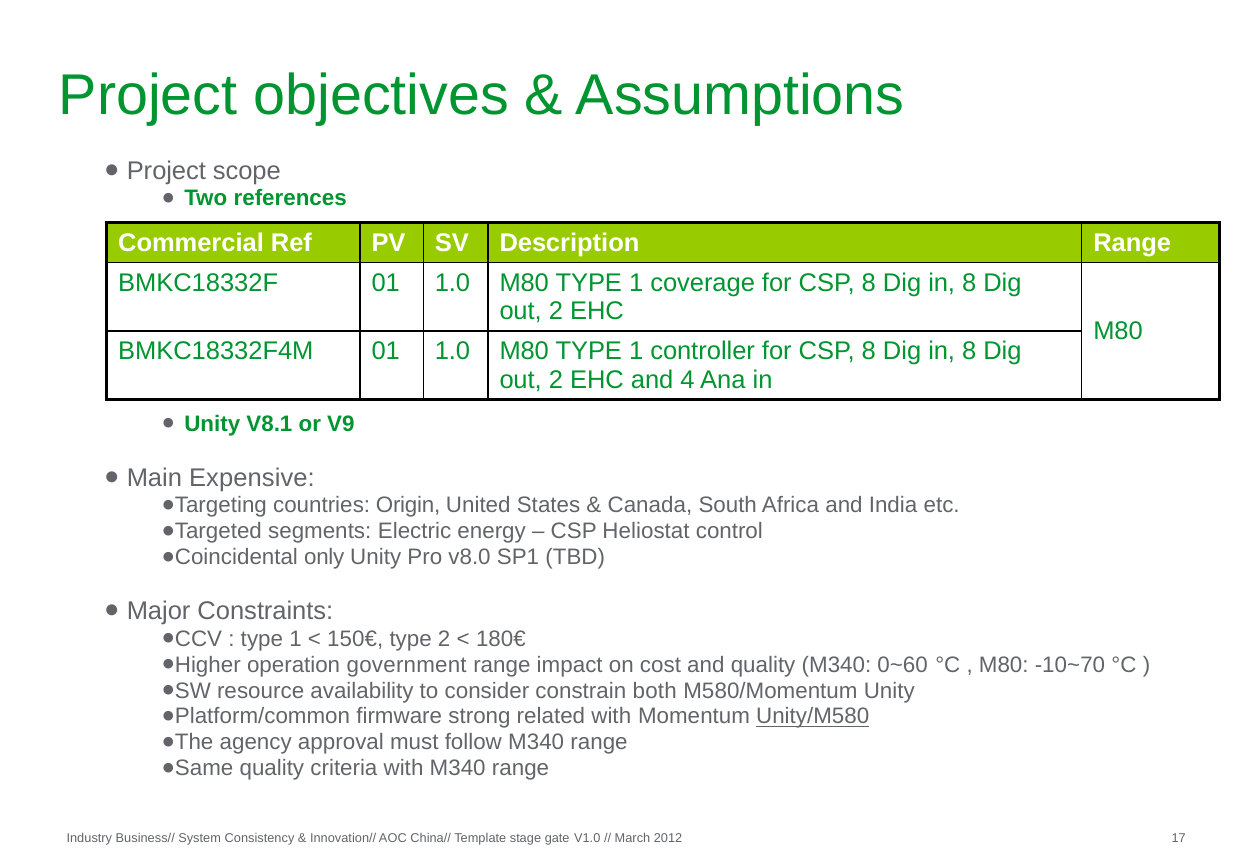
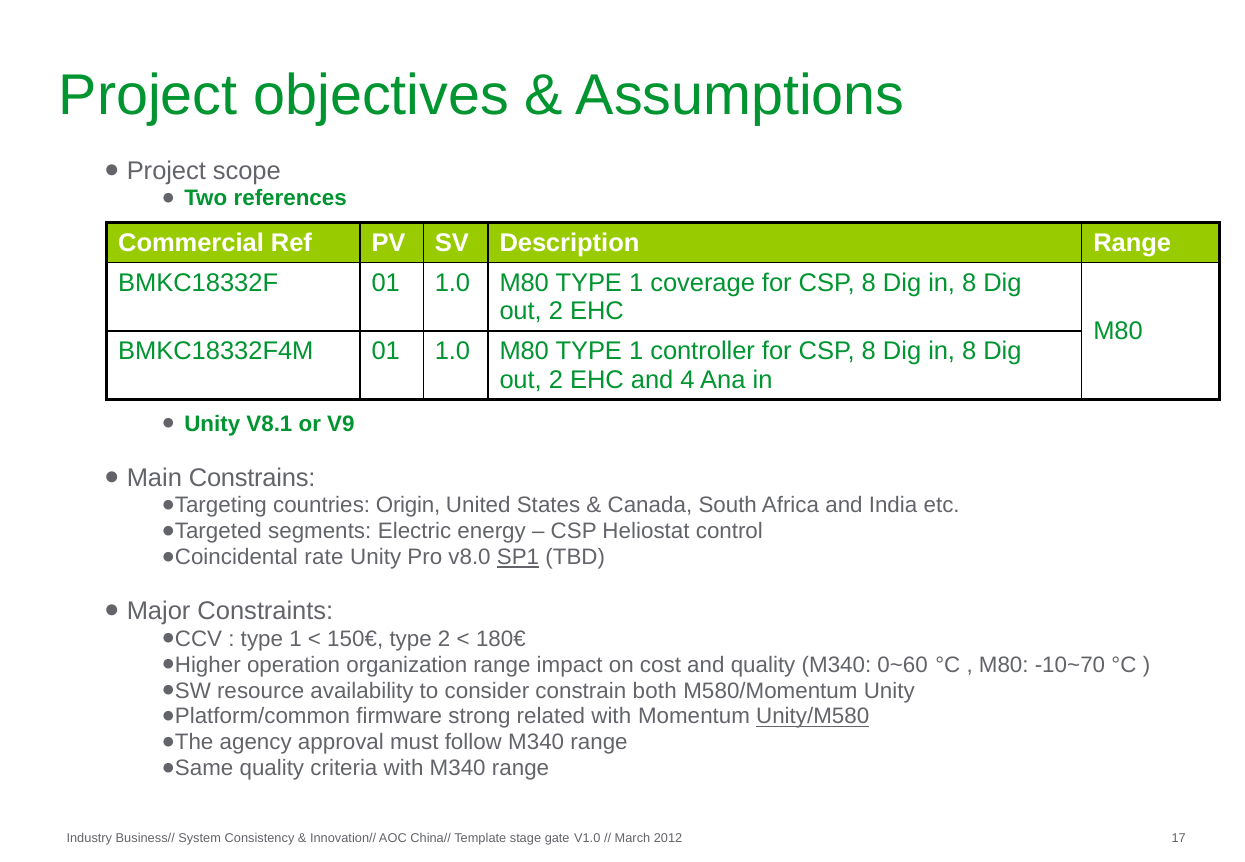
Expensive: Expensive -> Constrains
only: only -> rate
SP1 underline: none -> present
government: government -> organization
